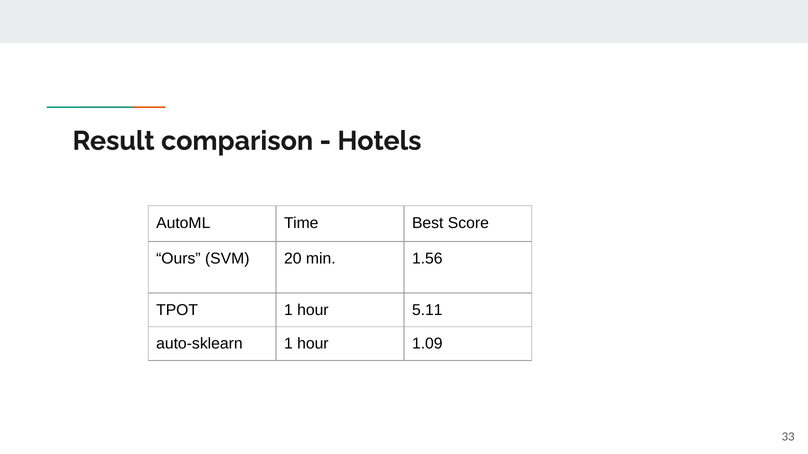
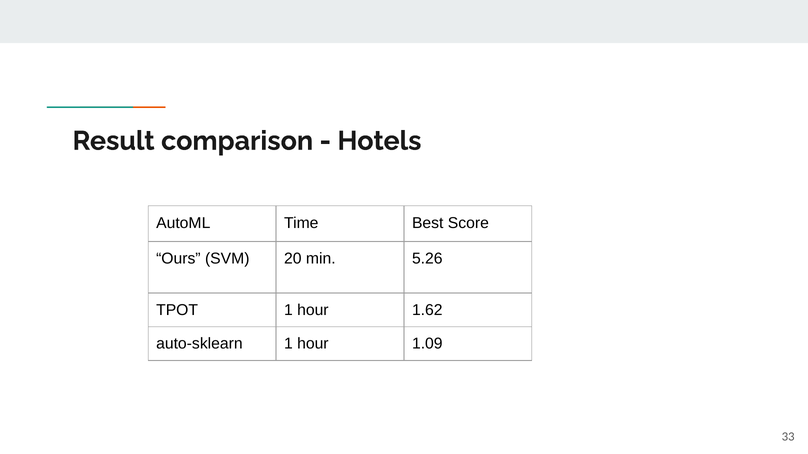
1.56: 1.56 -> 5.26
5.11: 5.11 -> 1.62
